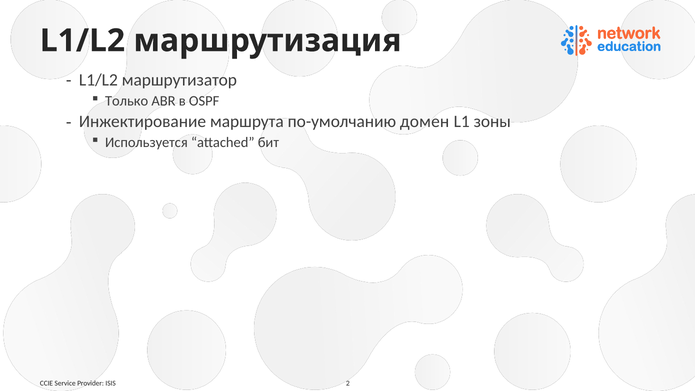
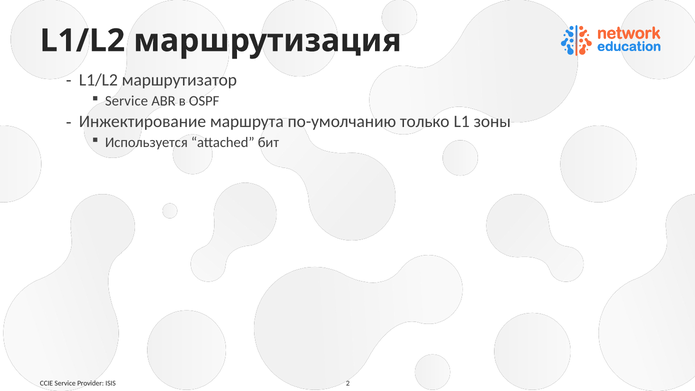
Только at (127, 101): Только -> Service
домен: домен -> только
